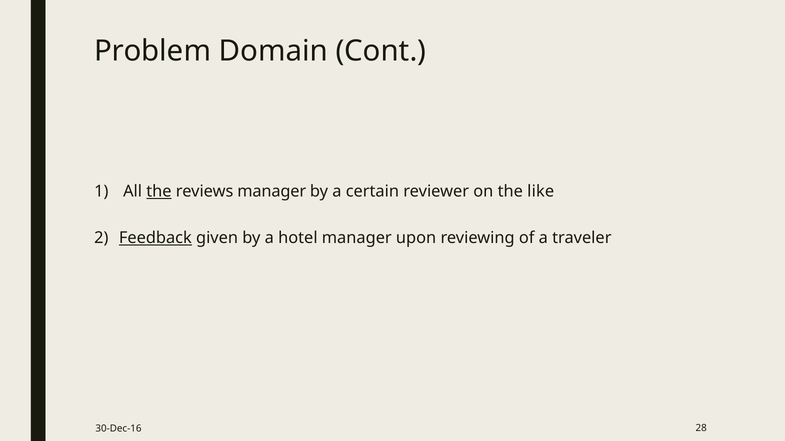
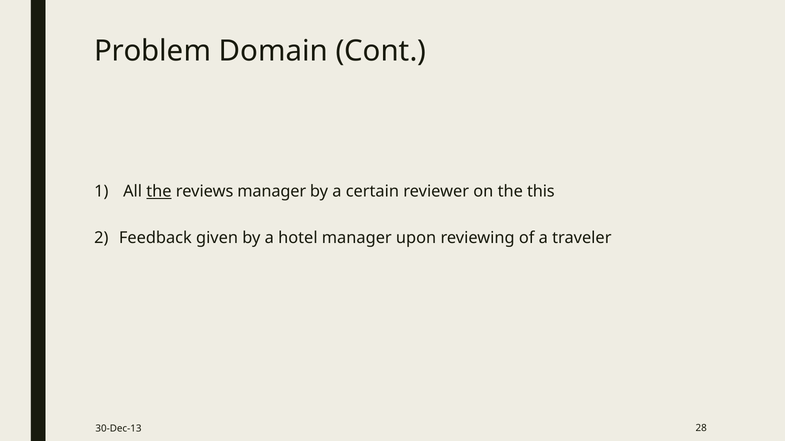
like: like -> this
Feedback underline: present -> none
30-Dec-16: 30-Dec-16 -> 30-Dec-13
